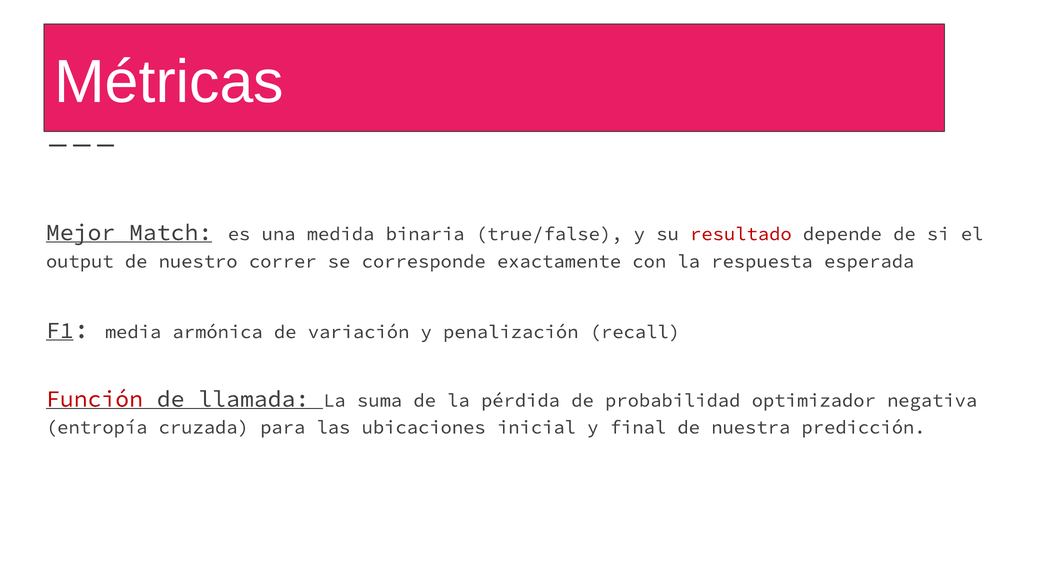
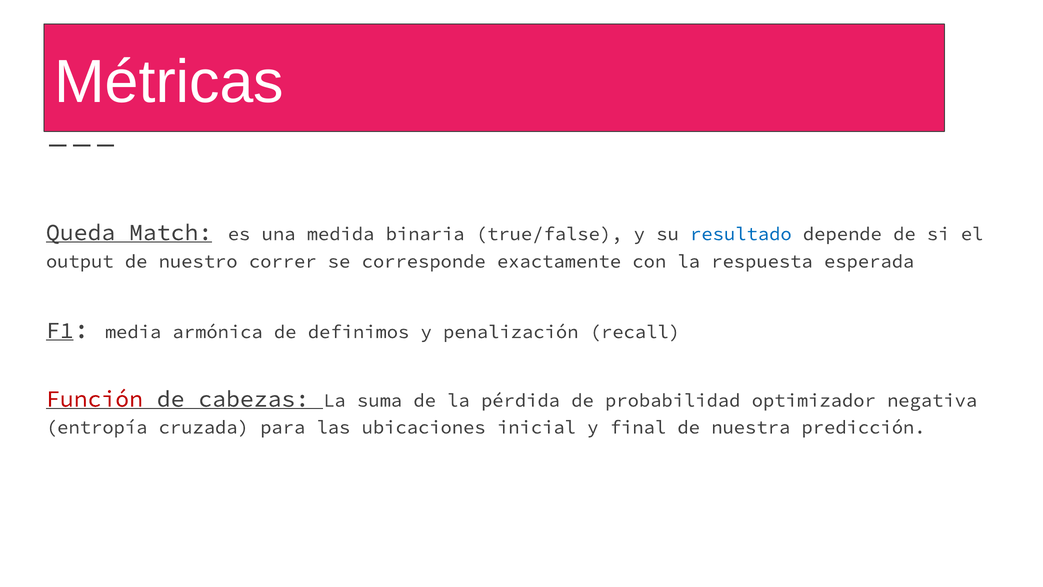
Mejor: Mejor -> Queda
resultado colour: red -> blue
variación: variación -> definimos
llamada: llamada -> cabezas
